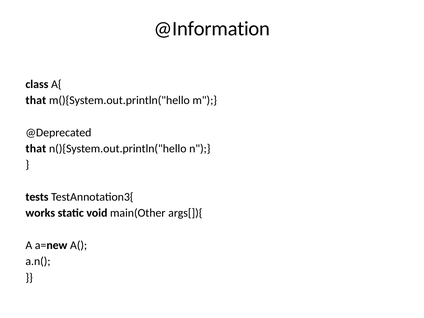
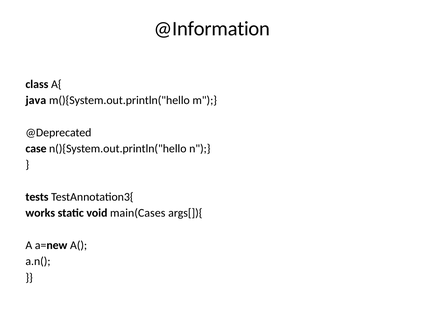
that at (36, 100): that -> java
that at (36, 149): that -> case
main(Other: main(Other -> main(Cases
